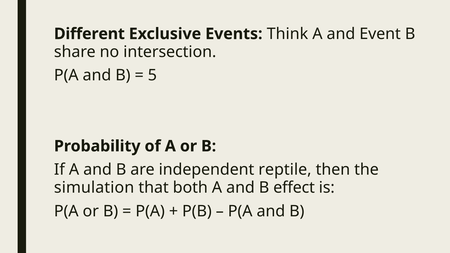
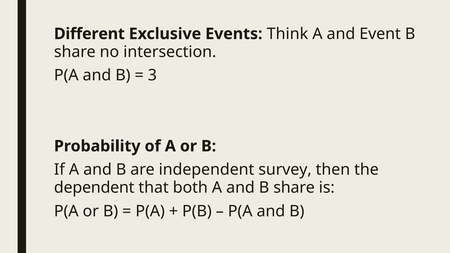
5: 5 -> 3
reptile: reptile -> survey
simulation: simulation -> dependent
and B effect: effect -> share
